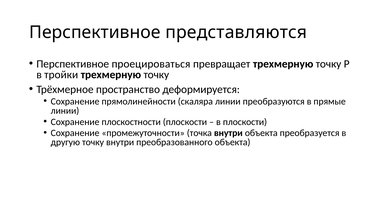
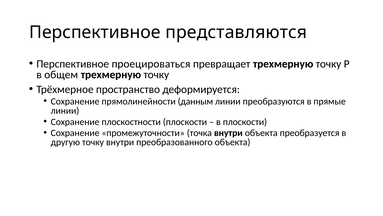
тройки: тройки -> общем
скаляра: скаляра -> данным
